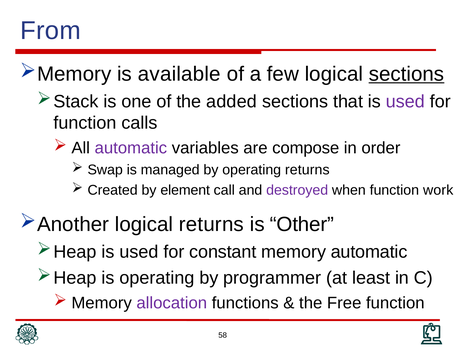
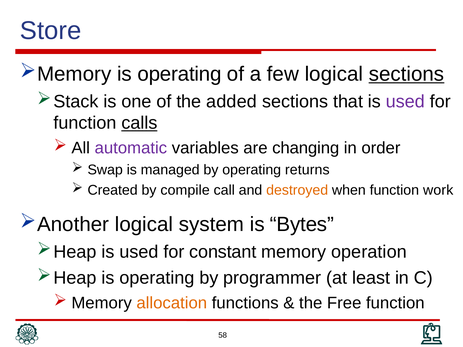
From: From -> Store
available at (179, 74): available -> operating
calls underline: none -> present
compose: compose -> changing
element: element -> compile
destroyed colour: purple -> orange
logical returns: returns -> system
Other: Other -> Bytes
memory automatic: automatic -> operation
allocation colour: purple -> orange
